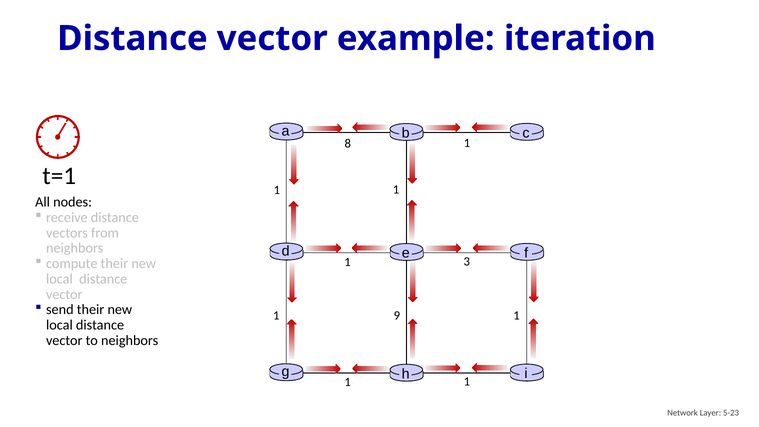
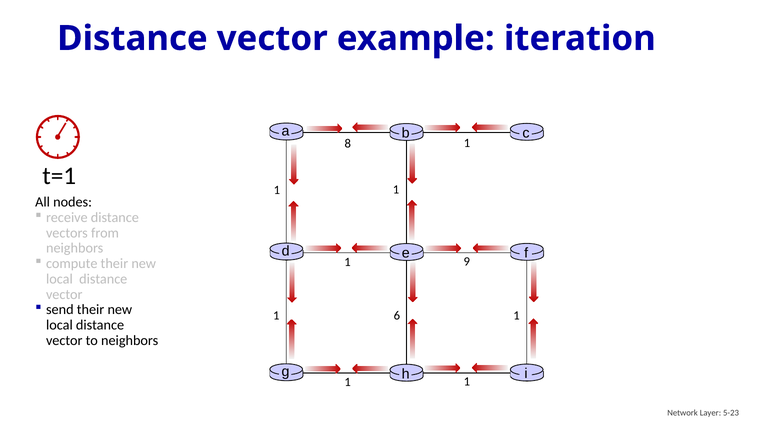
3: 3 -> 9
9: 9 -> 6
